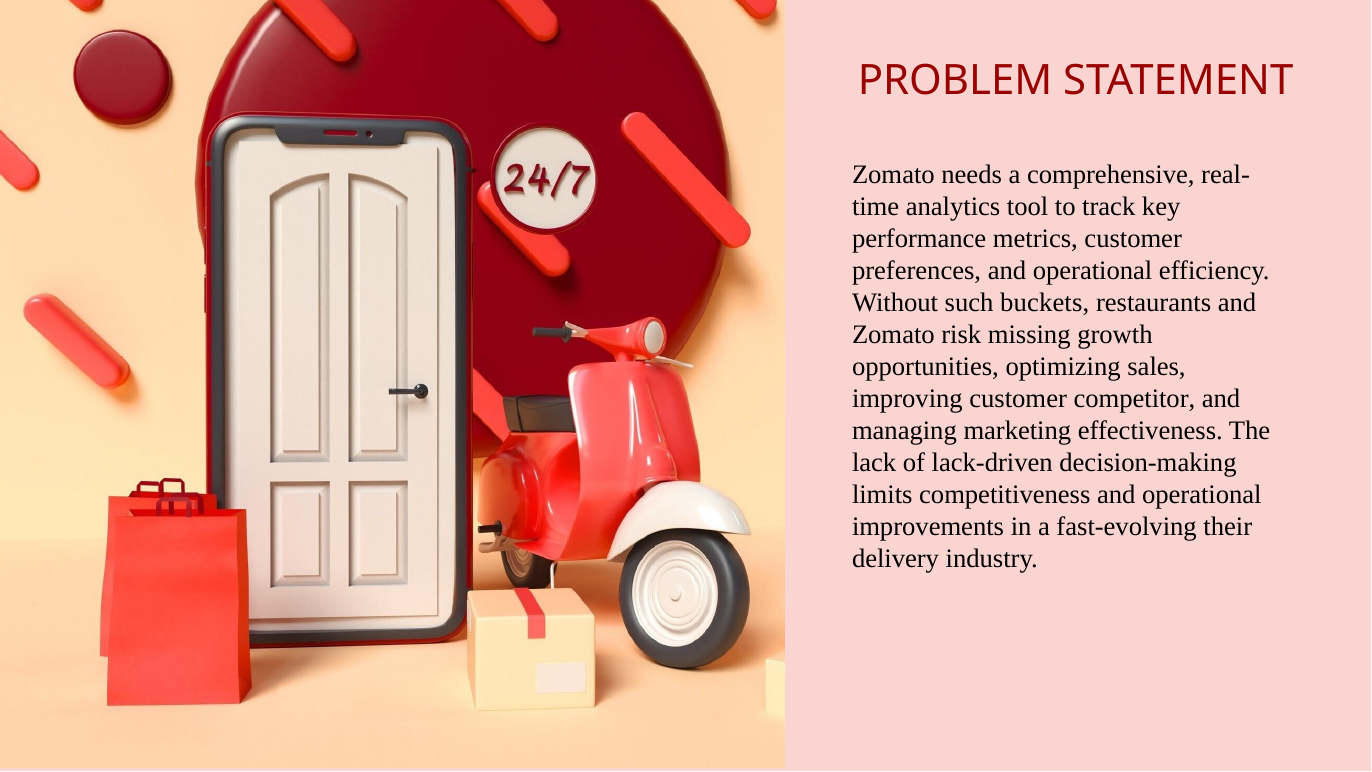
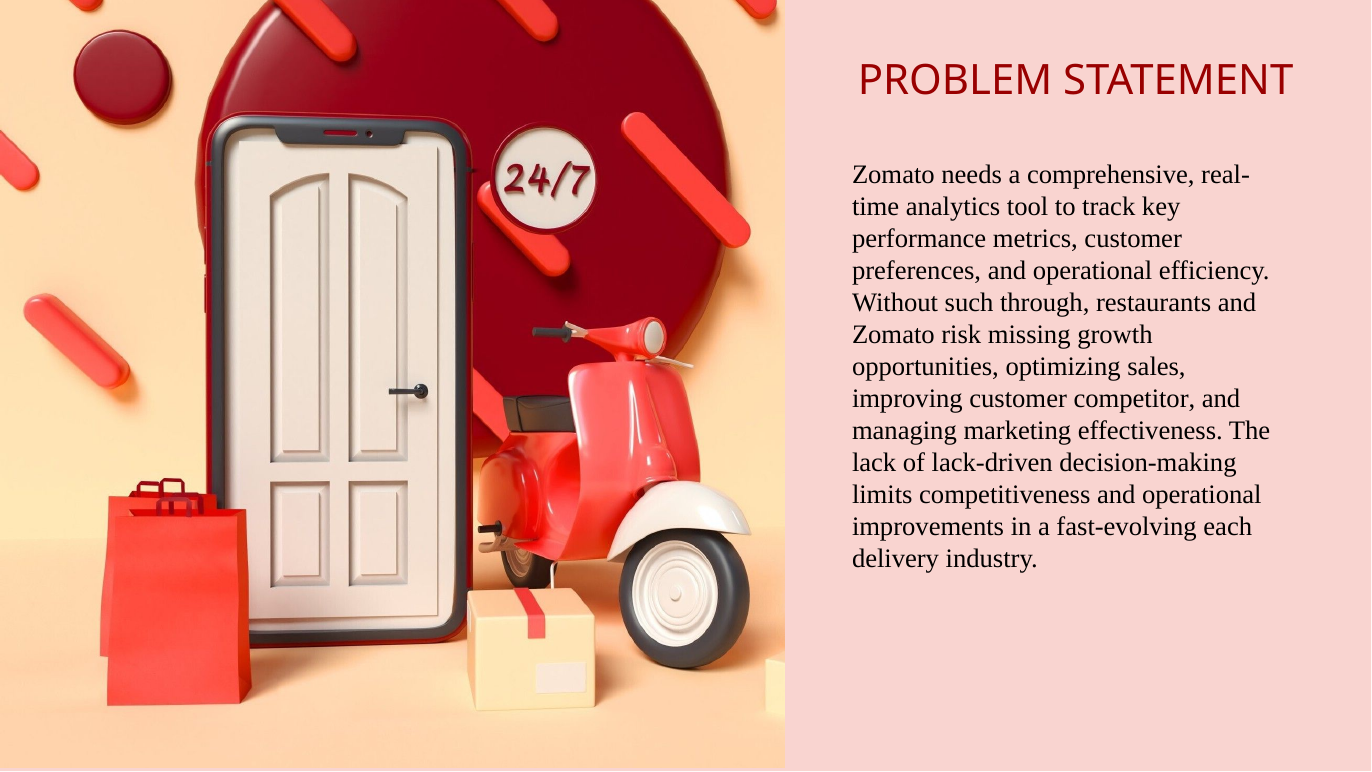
buckets: buckets -> through
their: their -> each
